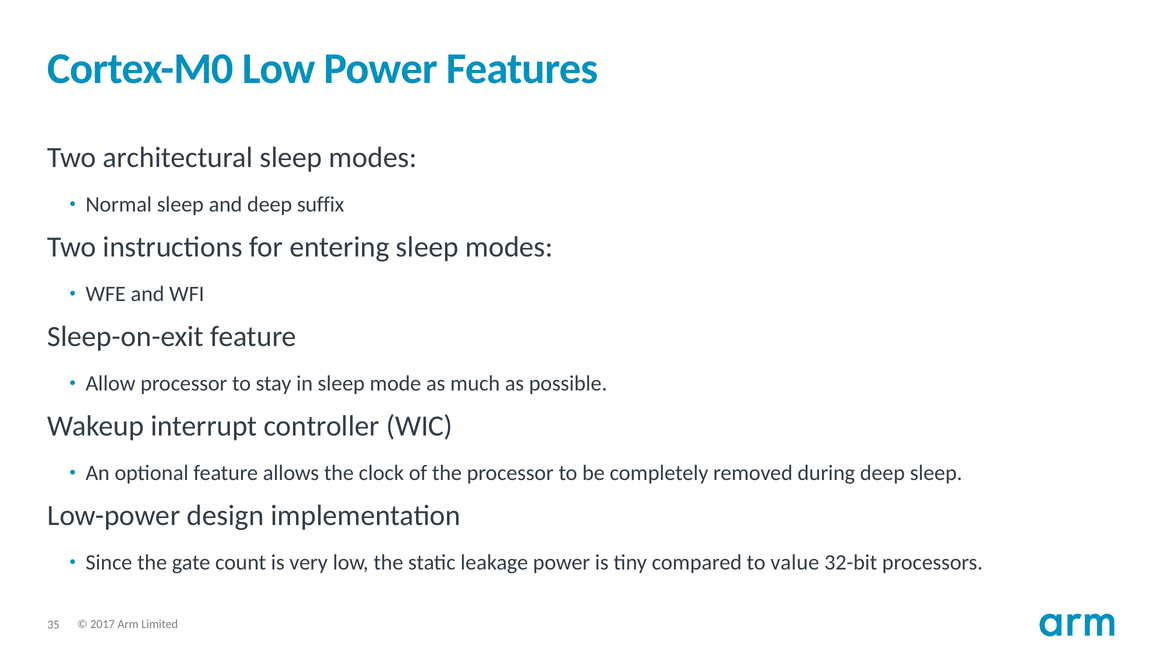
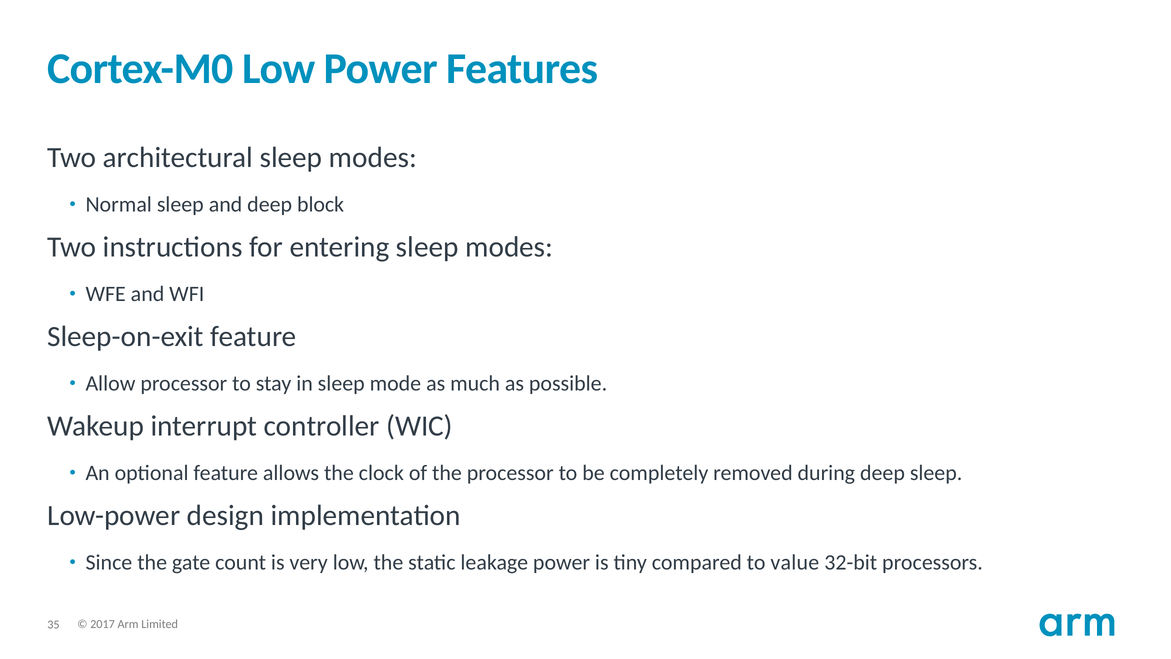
suffix: suffix -> block
